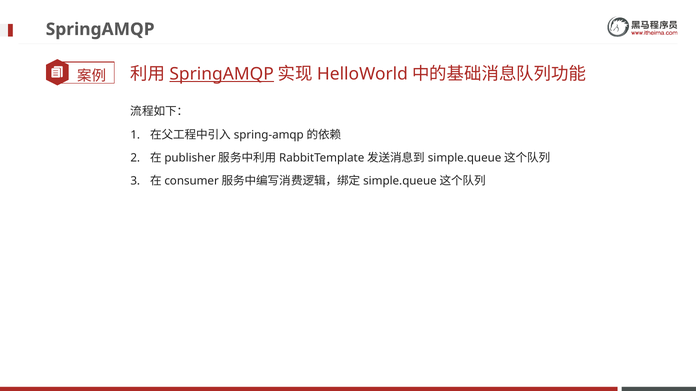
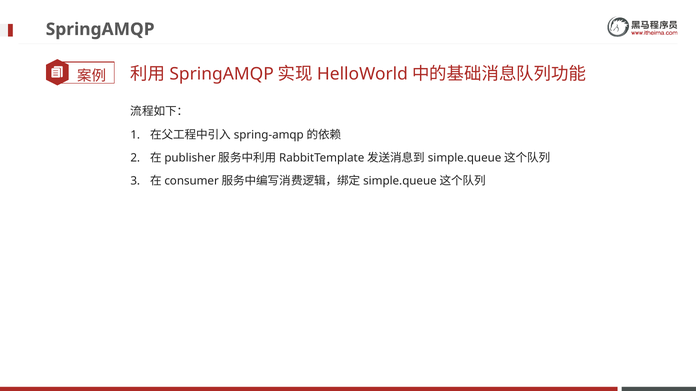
SpringAMQP at (222, 74) underline: present -> none
